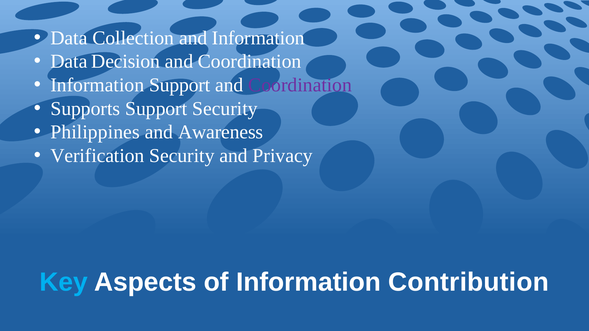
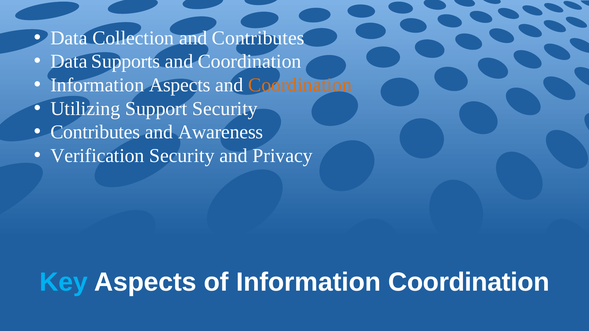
and Information: Information -> Contributes
Decision: Decision -> Supports
Information Support: Support -> Aspects
Coordination at (300, 85) colour: purple -> orange
Supports: Supports -> Utilizing
Philippines at (95, 132): Philippines -> Contributes
Information Contribution: Contribution -> Coordination
